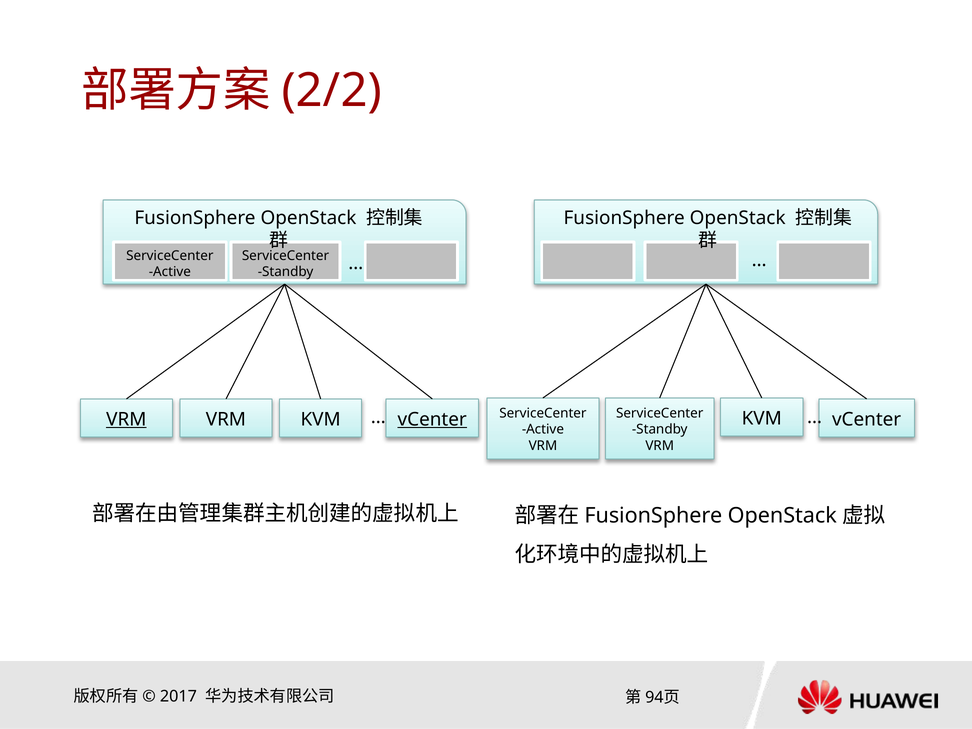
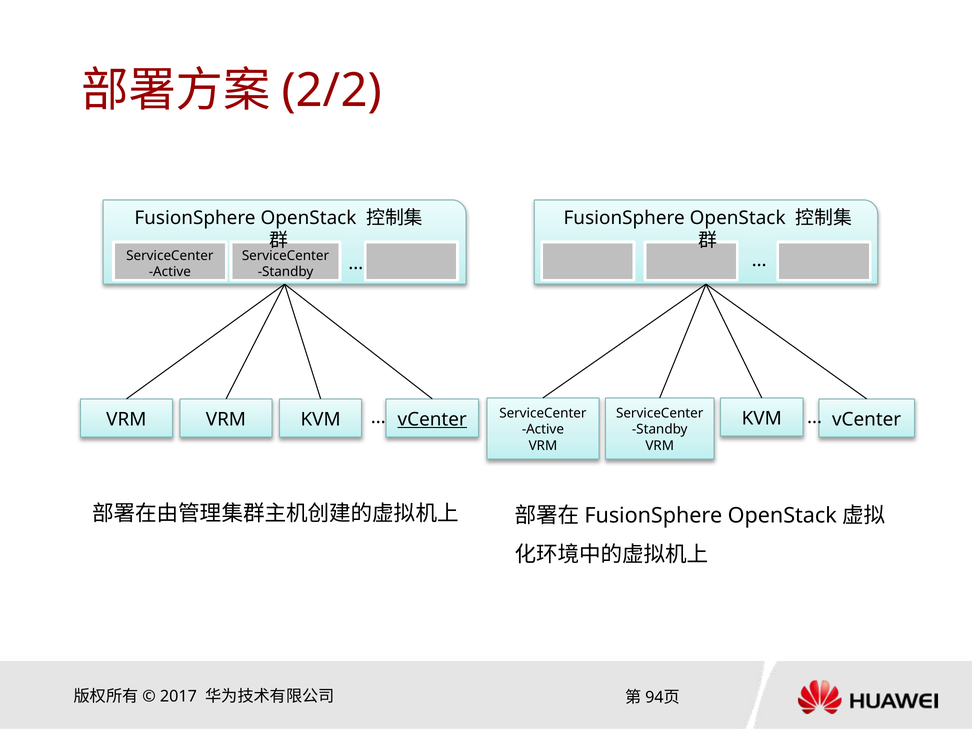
VRM at (126, 419) underline: present -> none
